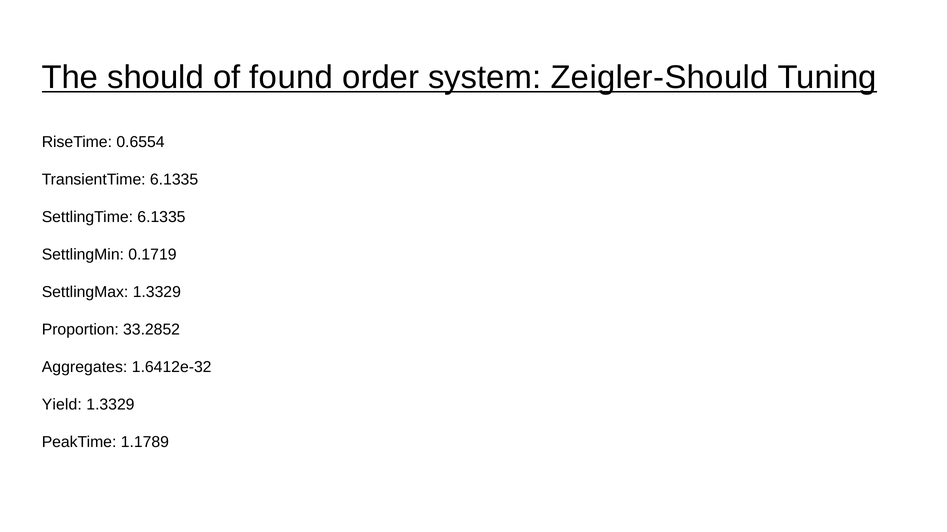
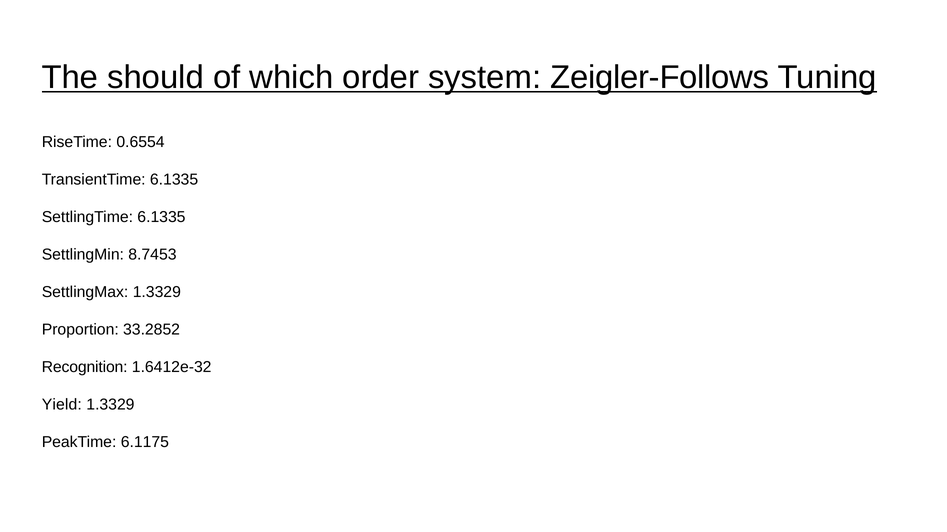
found: found -> which
Zeigler-Should: Zeigler-Should -> Zeigler-Follows
0.1719: 0.1719 -> 8.7453
Aggregates: Aggregates -> Recognition
1.1789: 1.1789 -> 6.1175
